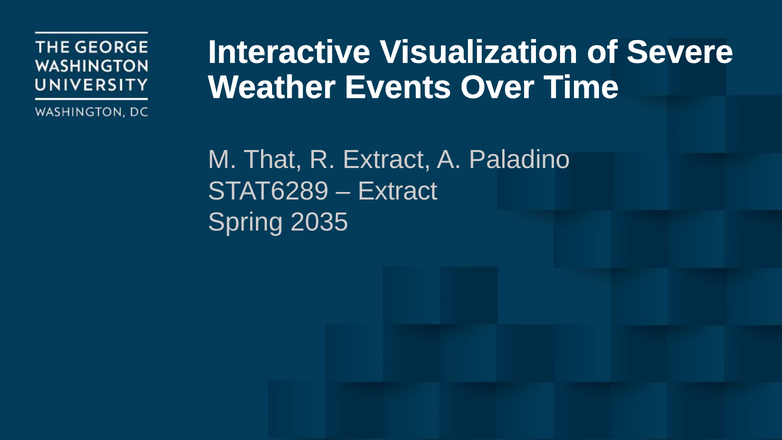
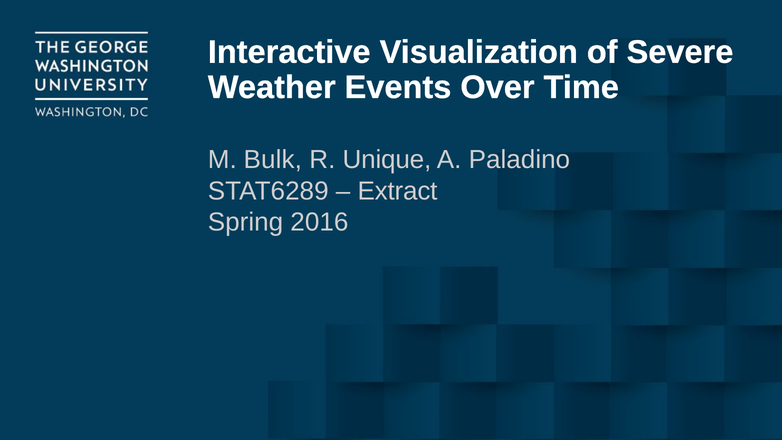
That: That -> Bulk
R Extract: Extract -> Unique
2035: 2035 -> 2016
